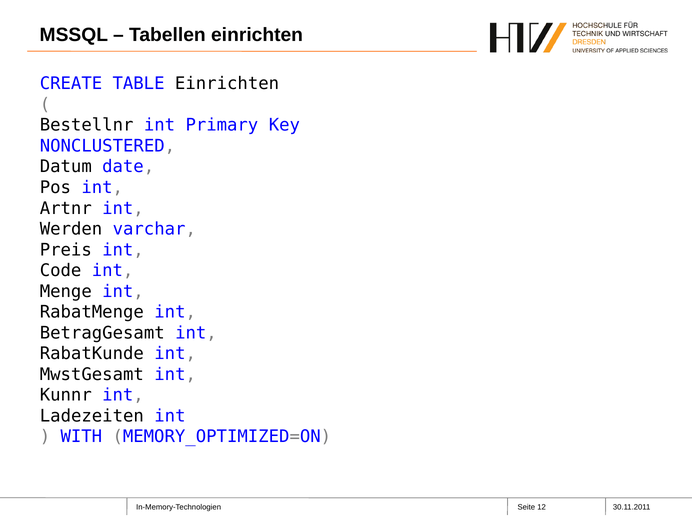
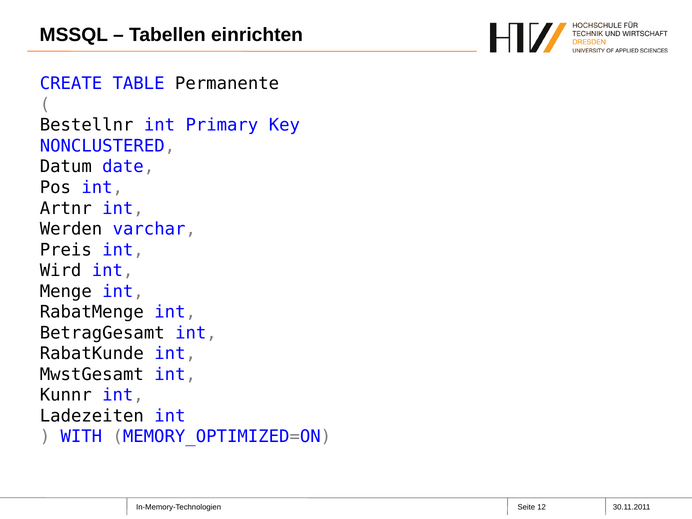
TABLE Einrichten: Einrichten -> Permanente
Code: Code -> Wird
